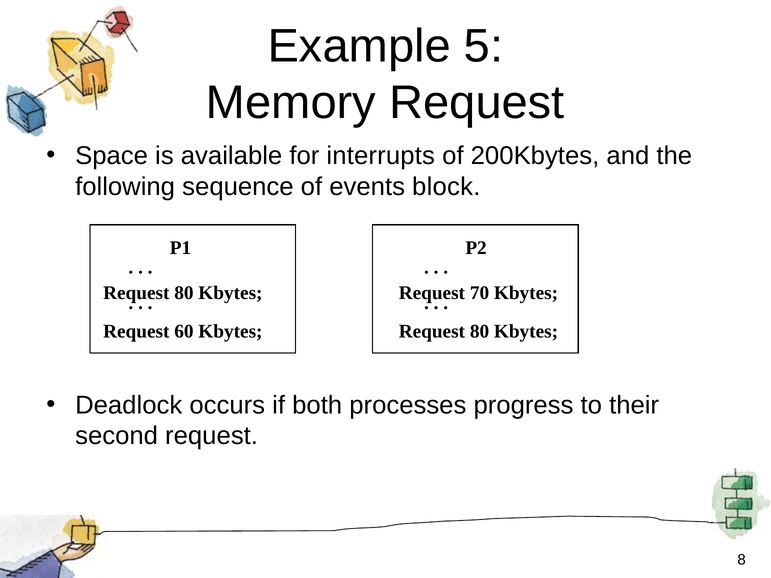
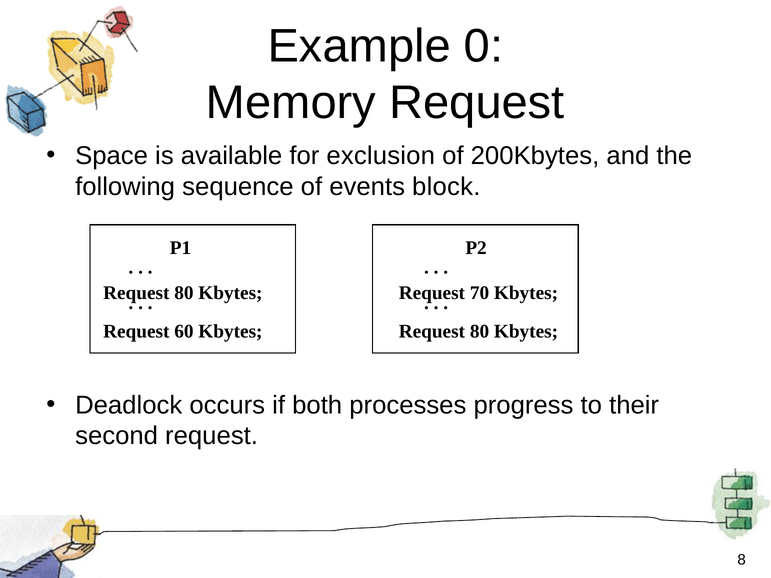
5: 5 -> 0
interrupts: interrupts -> exclusion
